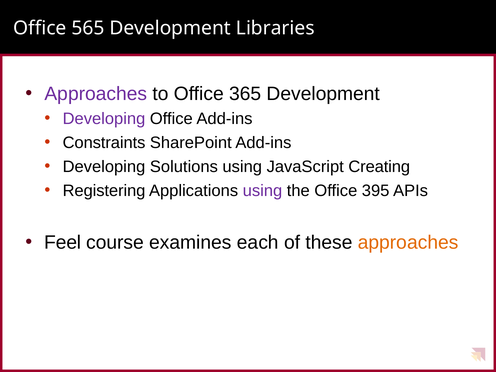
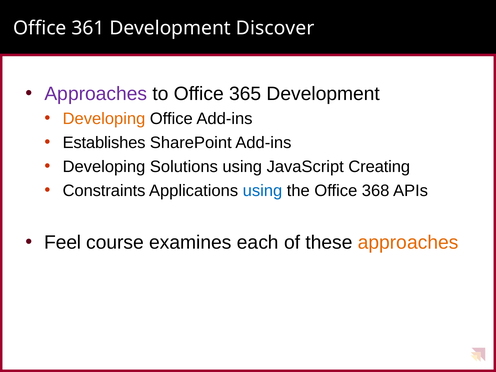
565: 565 -> 361
Libraries: Libraries -> Discover
Developing at (104, 119) colour: purple -> orange
Constraints: Constraints -> Establishes
Registering: Registering -> Constraints
using at (262, 191) colour: purple -> blue
395: 395 -> 368
